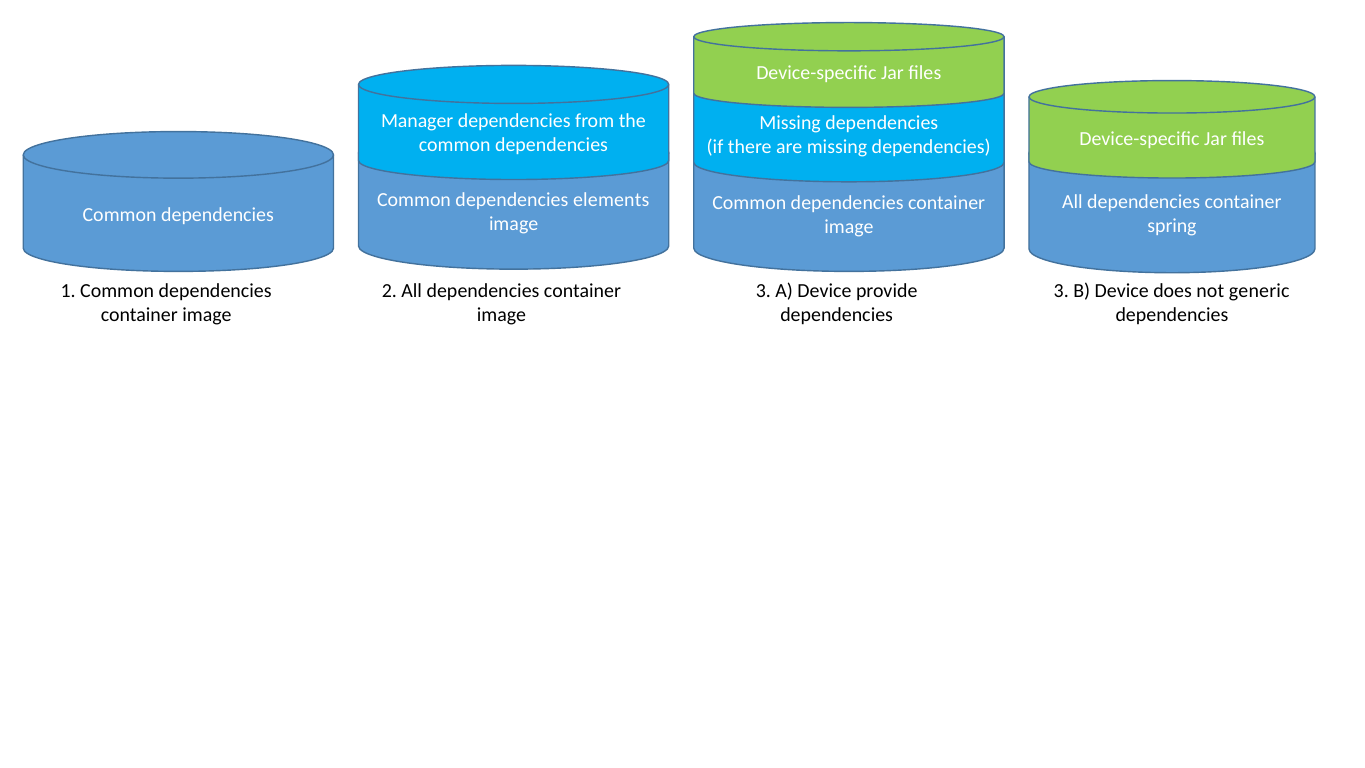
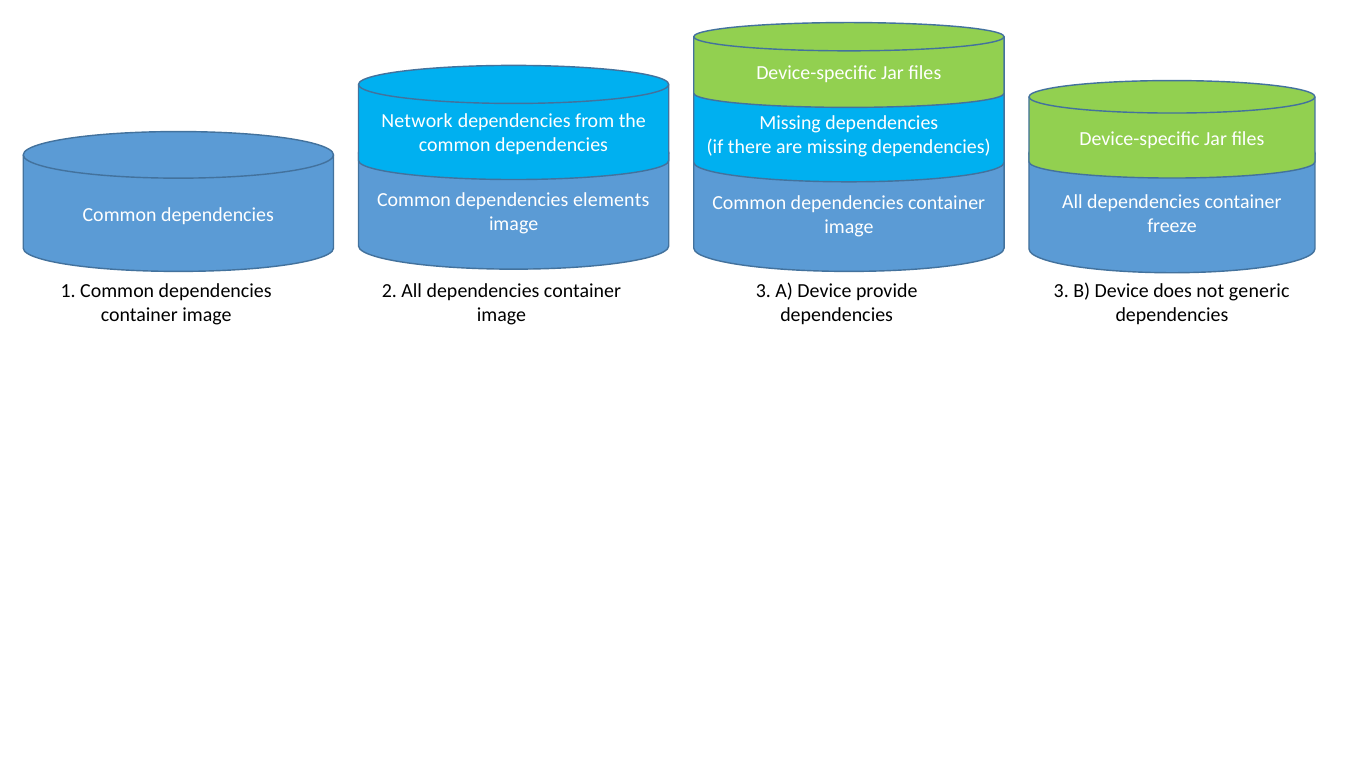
Manager: Manager -> Network
spring: spring -> freeze
